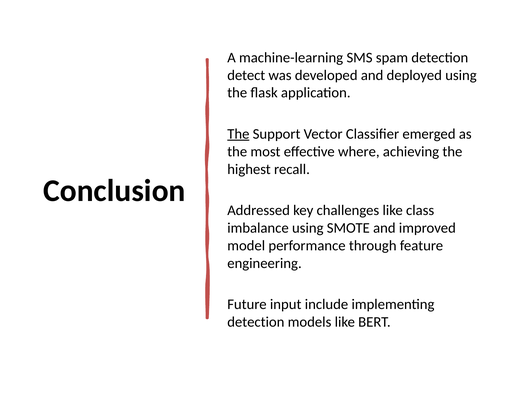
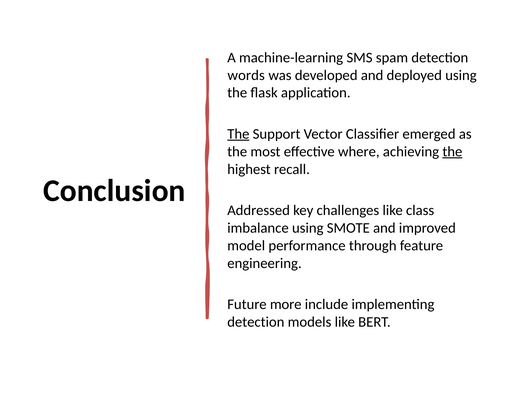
detect: detect -> words
the at (452, 152) underline: none -> present
input: input -> more
